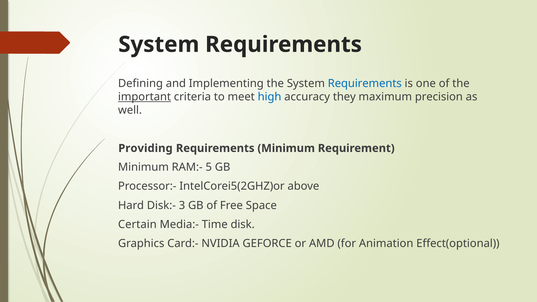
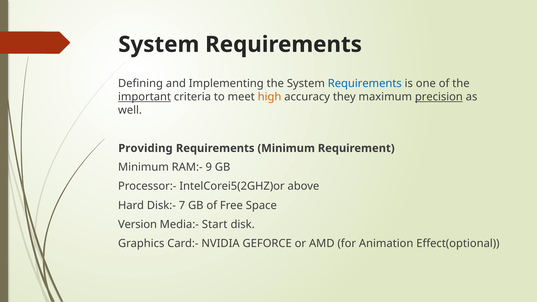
high colour: blue -> orange
precision underline: none -> present
5: 5 -> 9
3: 3 -> 7
Certain: Certain -> Version
Time: Time -> Start
